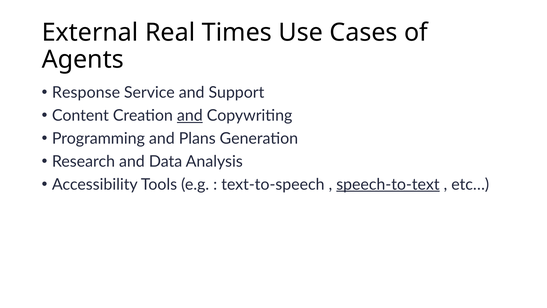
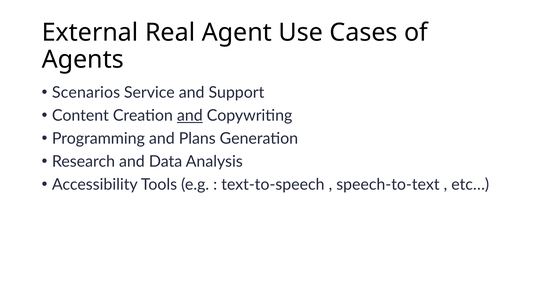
Times: Times -> Agent
Response: Response -> Scenarios
speech-to-text underline: present -> none
